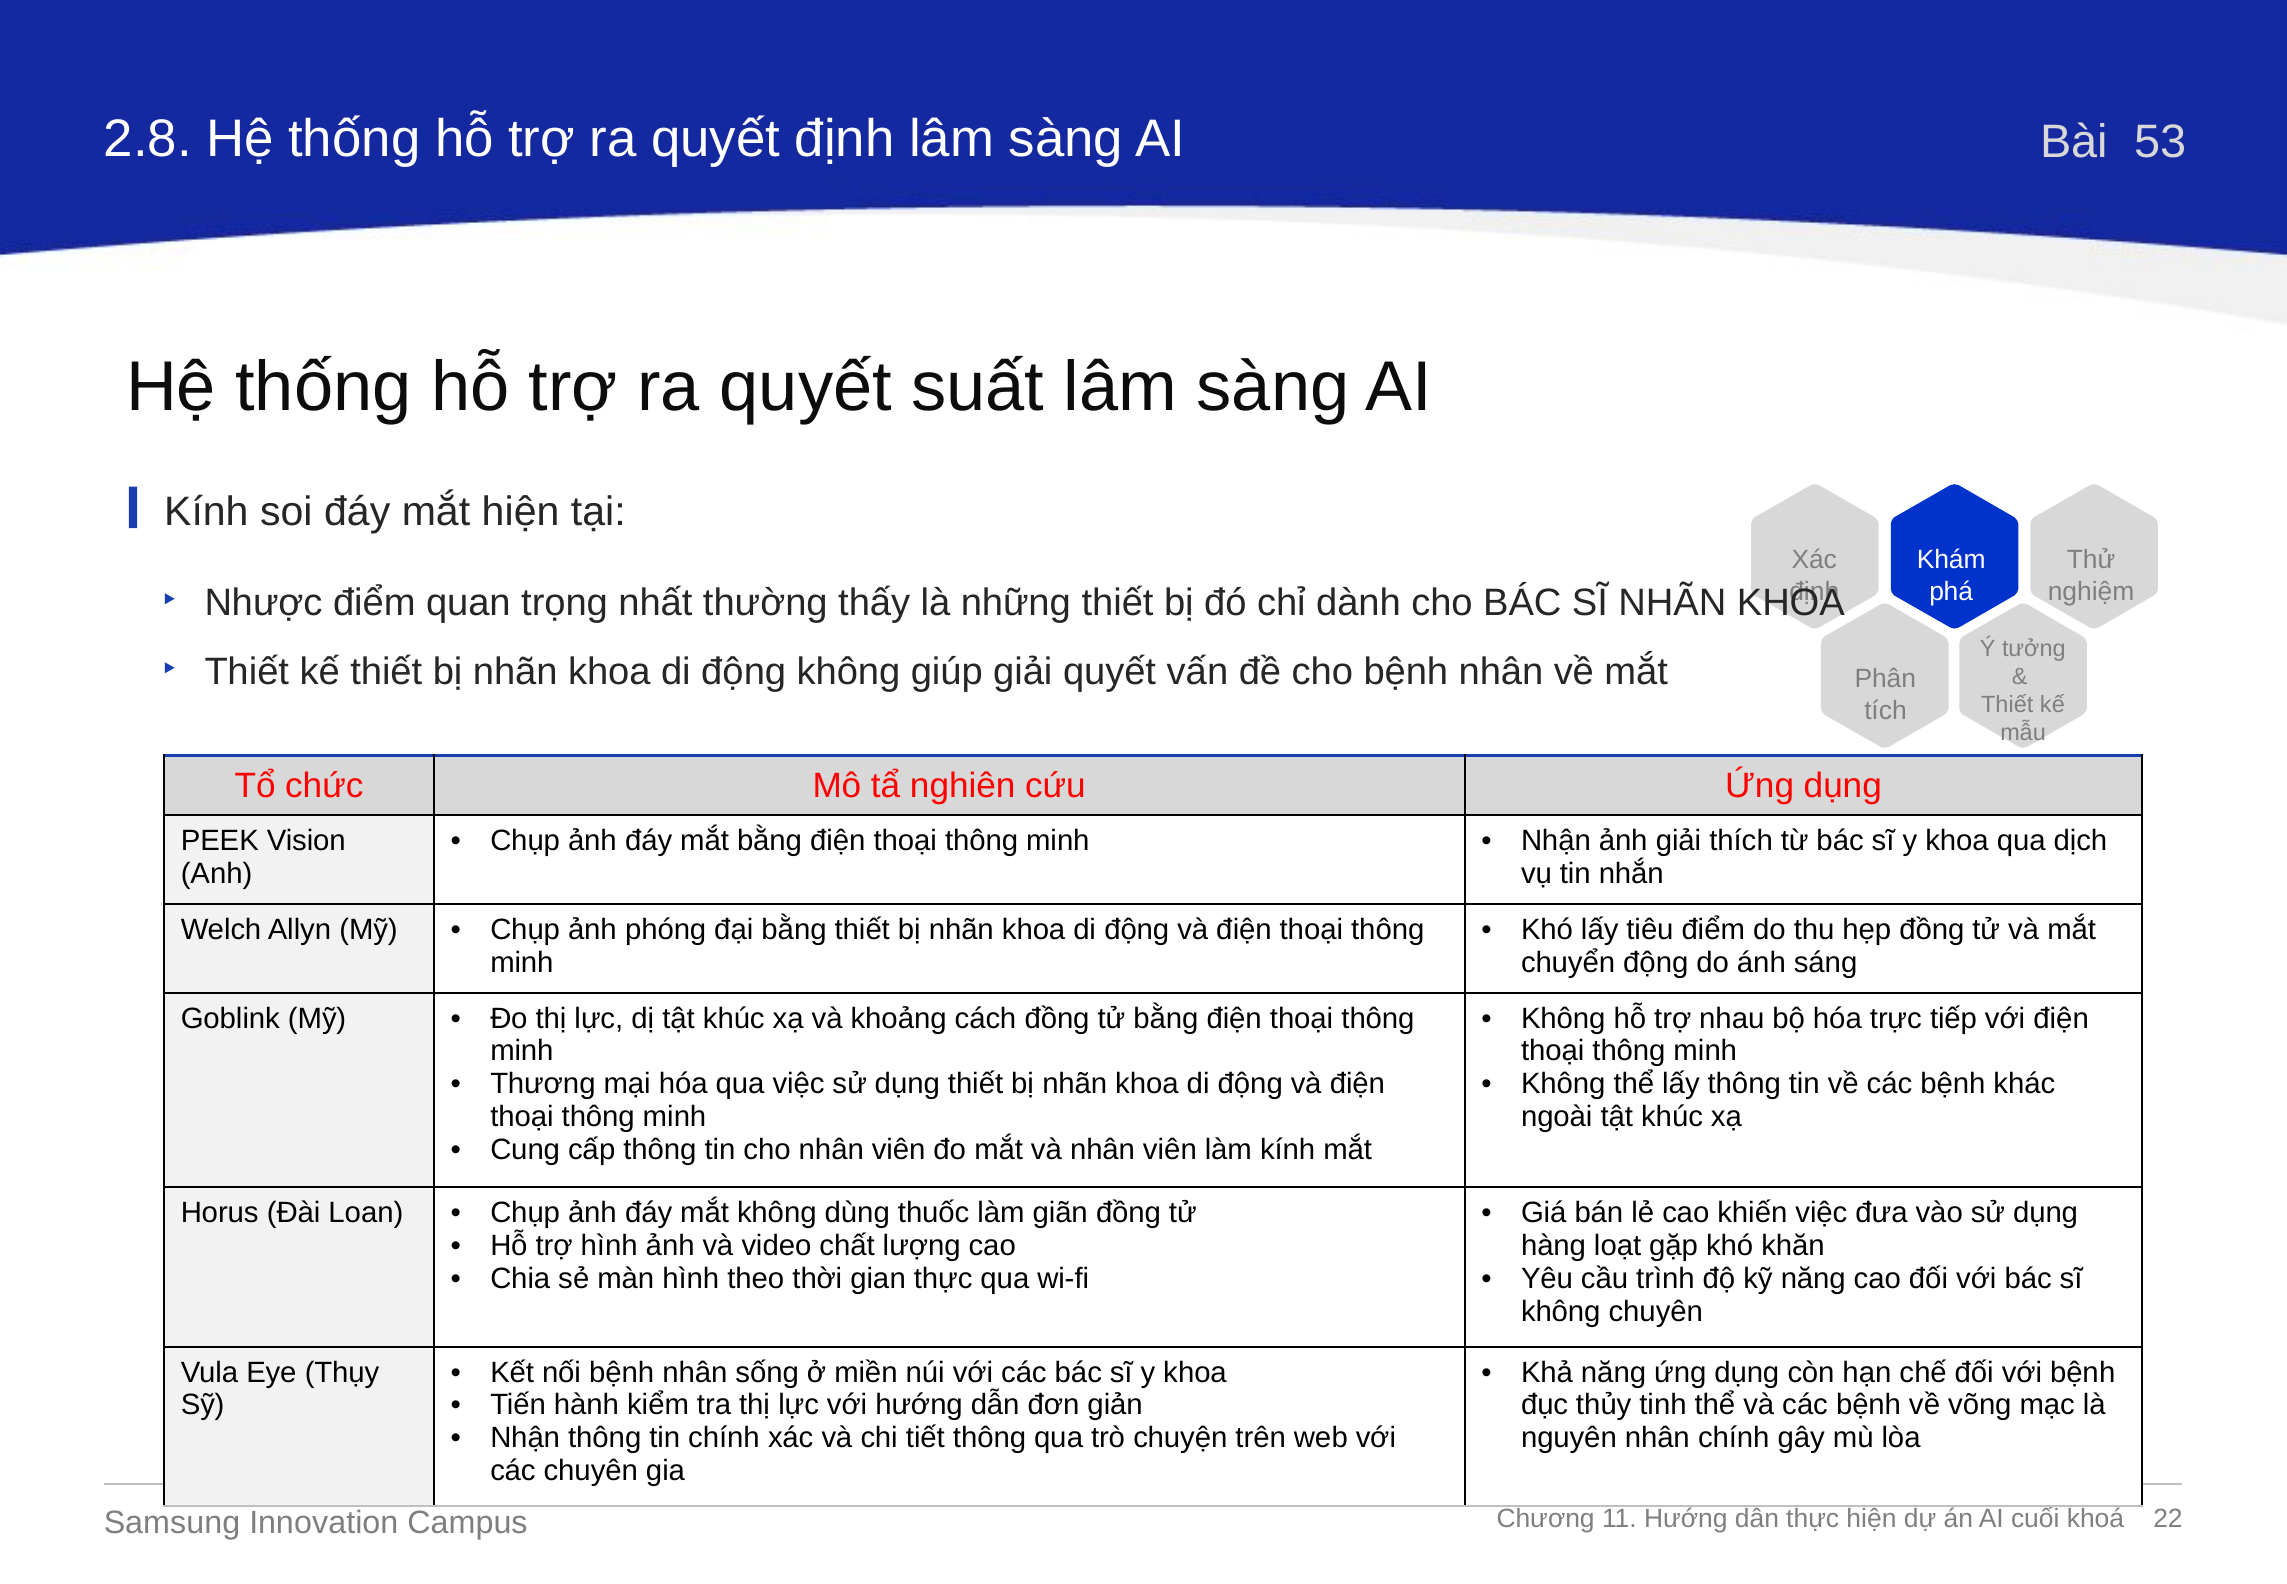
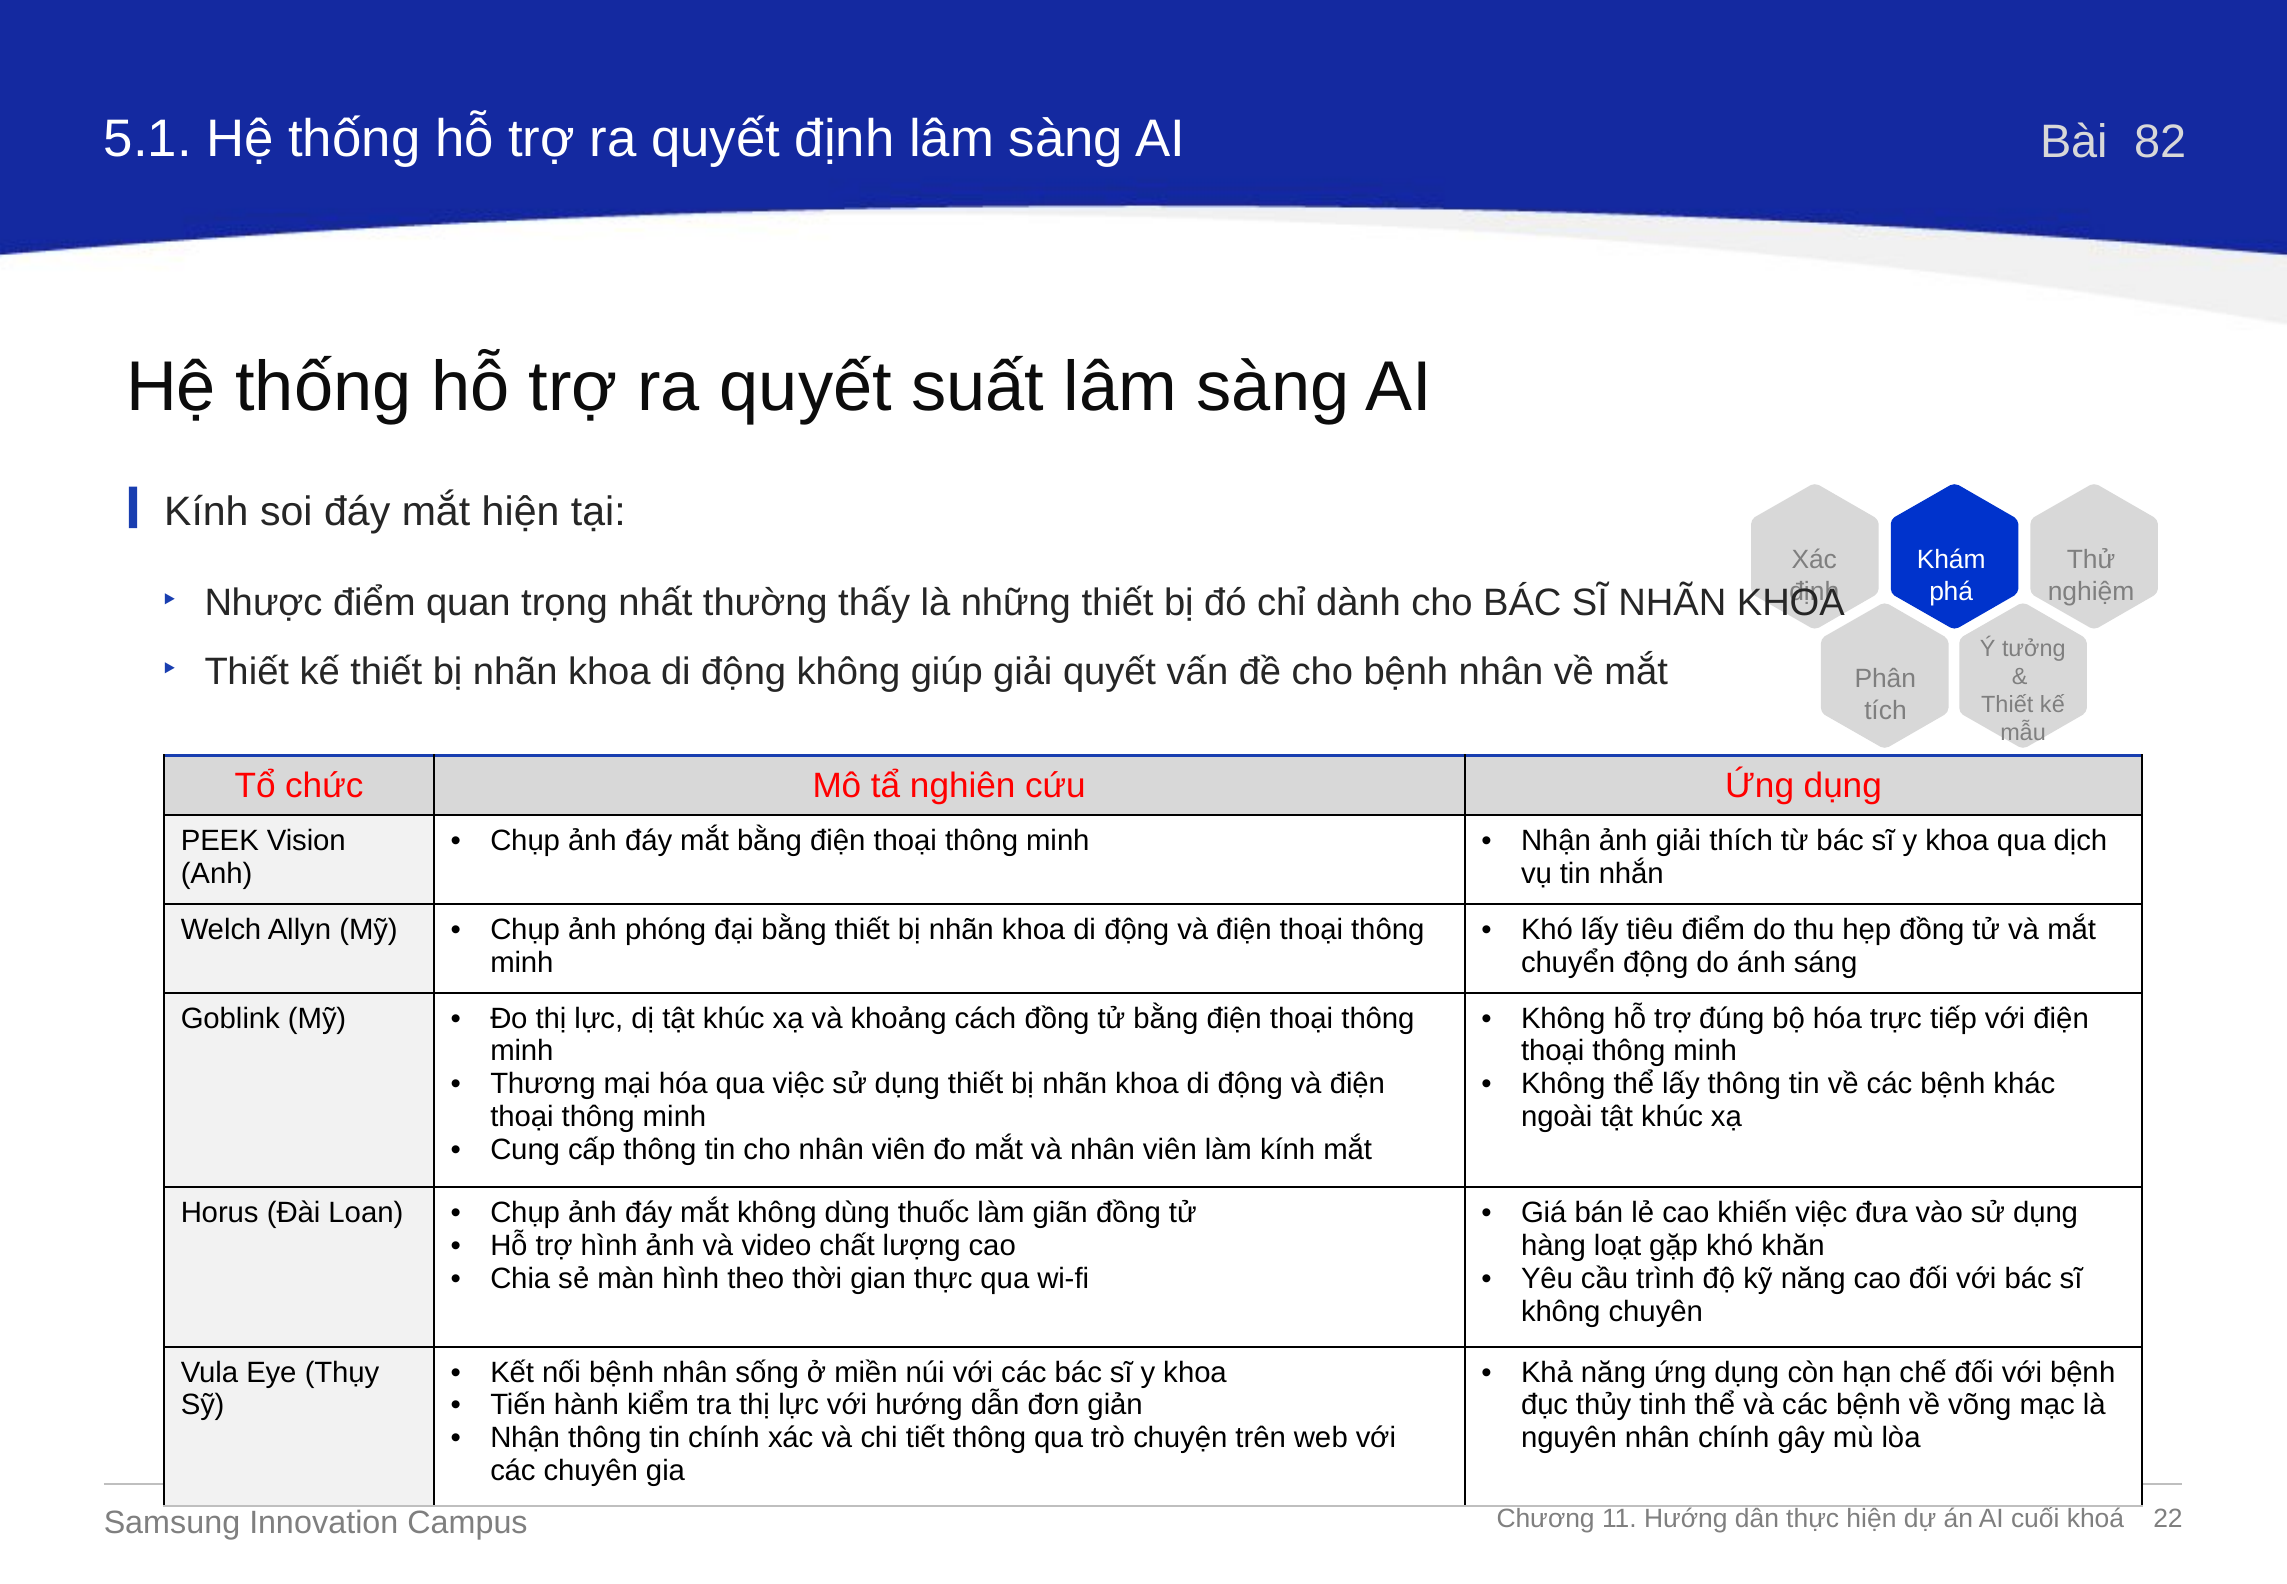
2.8: 2.8 -> 5.1
53: 53 -> 82
nhau: nhau -> đúng
